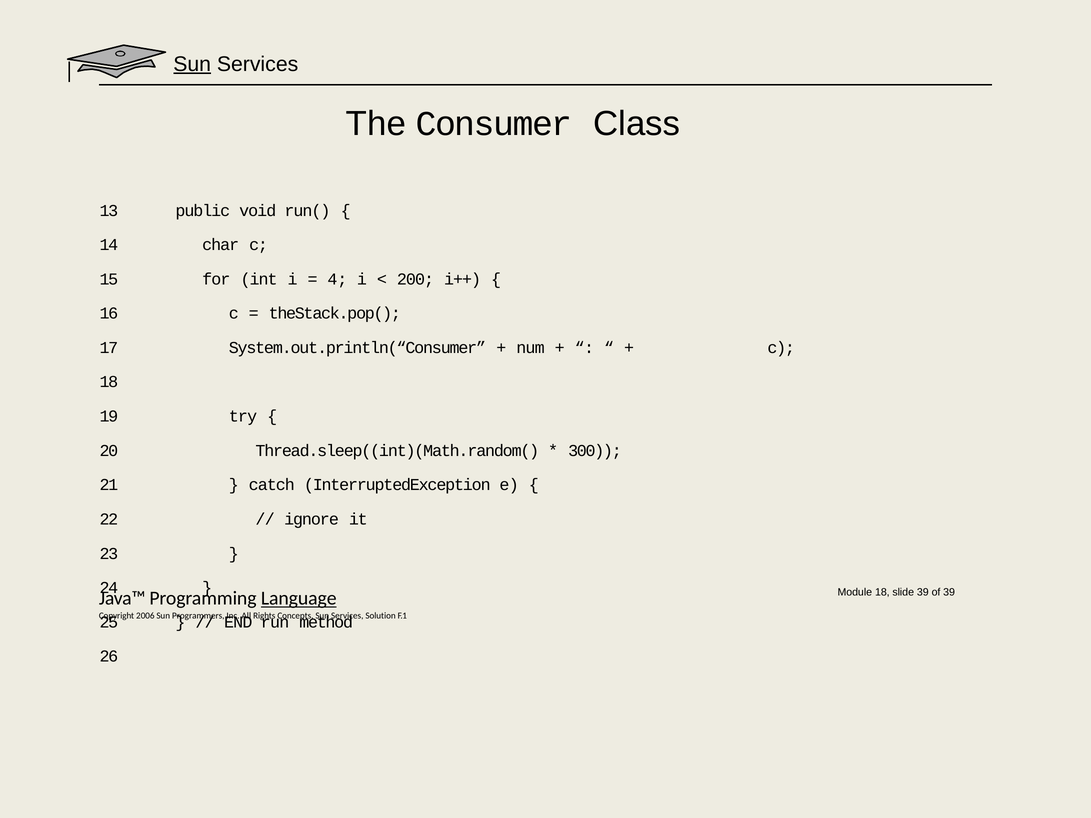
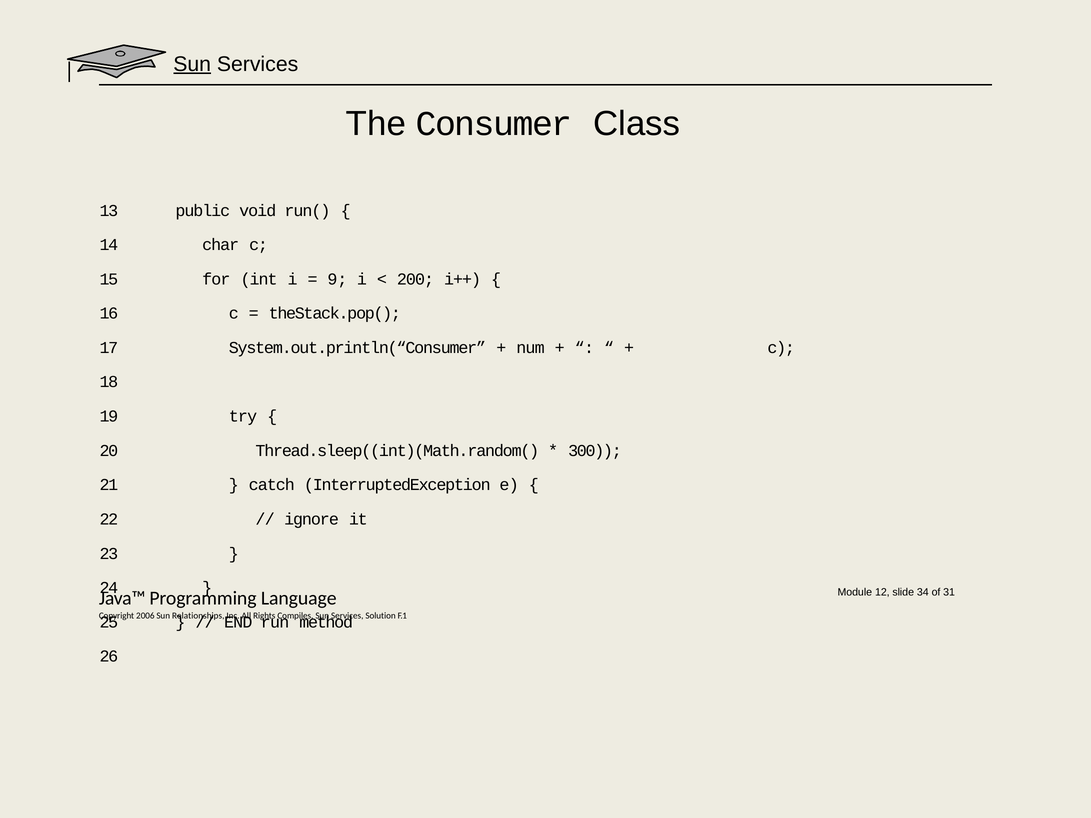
4: 4 -> 9
Module 18: 18 -> 12
slide 39: 39 -> 34
of 39: 39 -> 31
Language underline: present -> none
Programmers: Programmers -> Relationships
Concepts: Concepts -> Compiles
